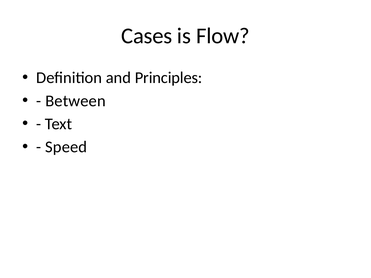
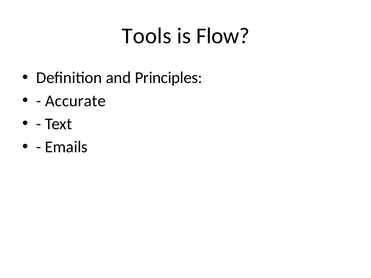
Cases: Cases -> Tools
Between: Between -> Accurate
Speed: Speed -> Emails
